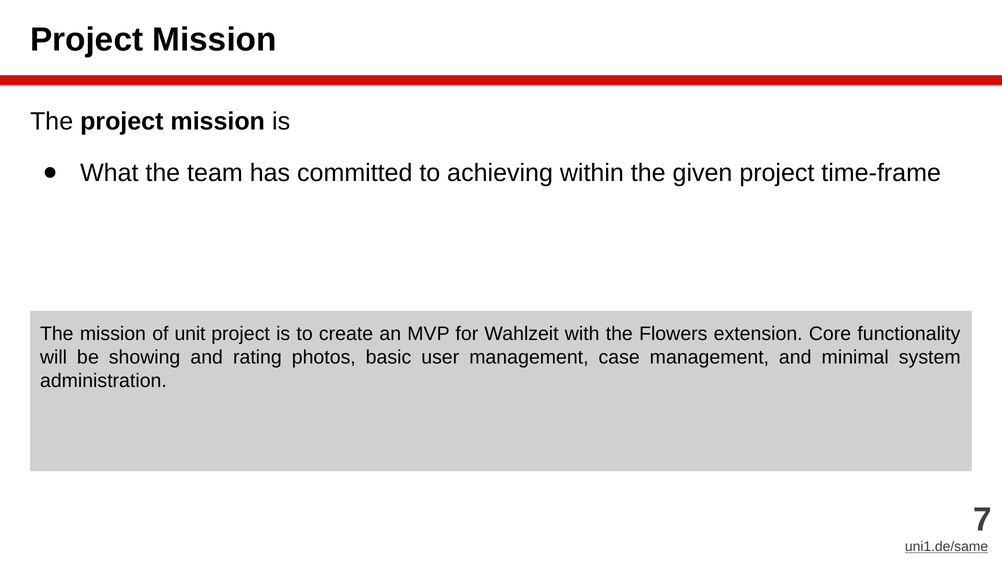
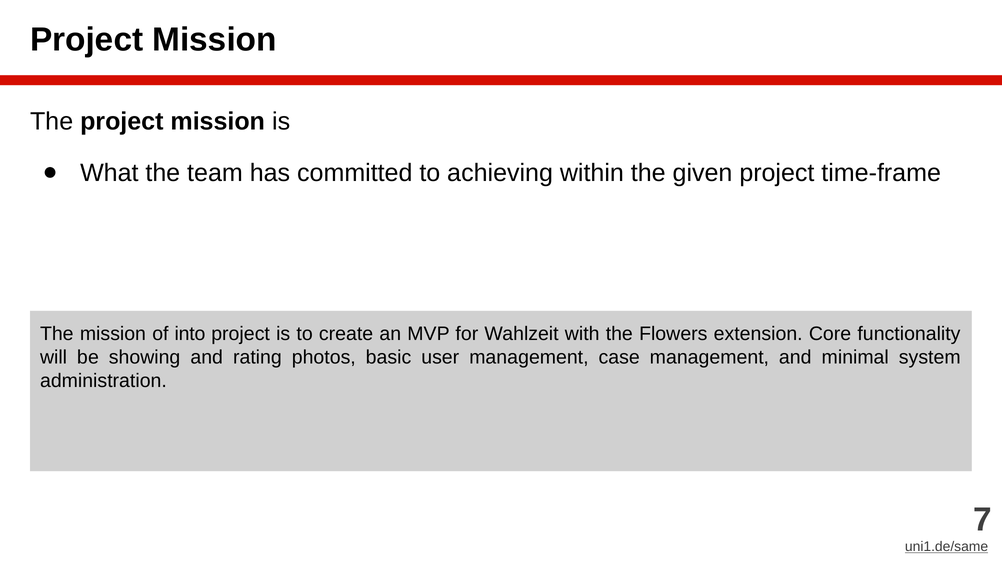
unit: unit -> into
